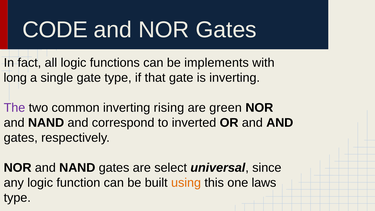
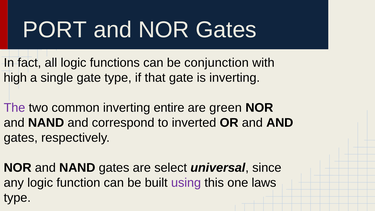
CODE: CODE -> PORT
implements: implements -> conjunction
long: long -> high
rising: rising -> entire
using colour: orange -> purple
